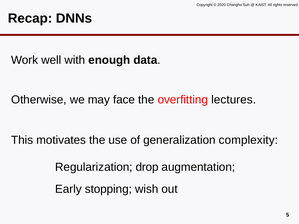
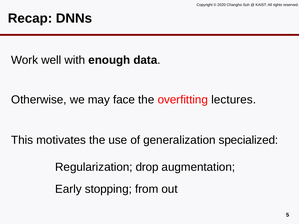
complexity: complexity -> specialized
wish: wish -> from
